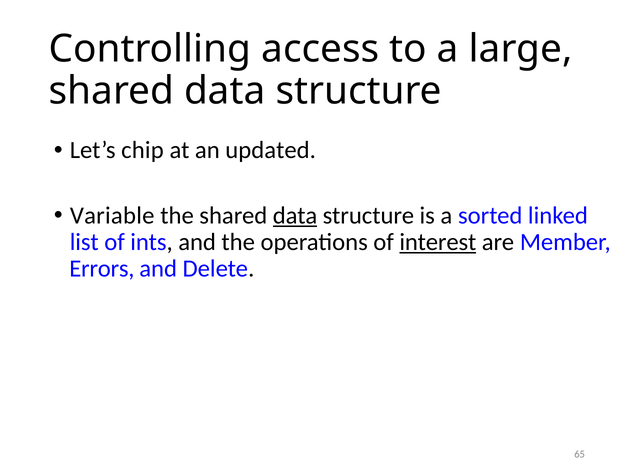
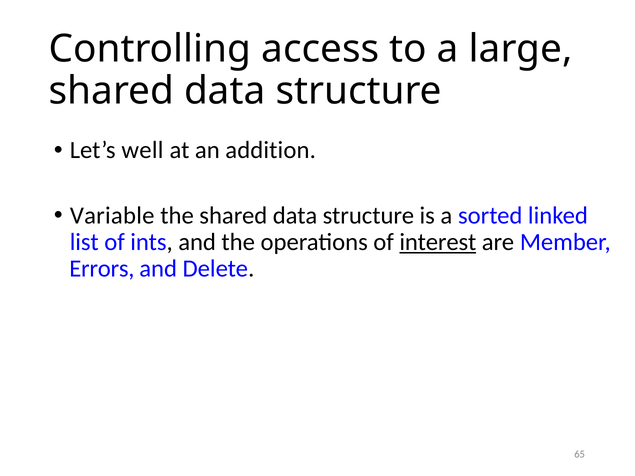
chip: chip -> well
updated: updated -> addition
data at (295, 216) underline: present -> none
